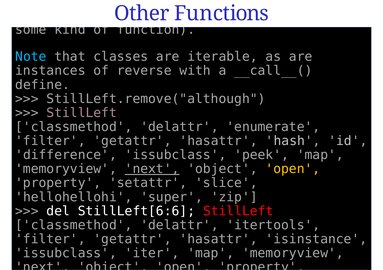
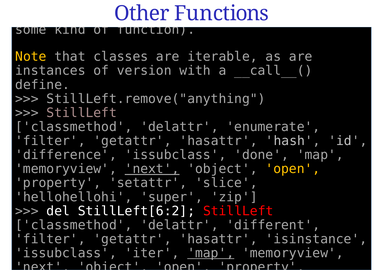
Note colour: light blue -> yellow
reverse: reverse -> version
StillLeft.remove("although: StillLeft.remove("although -> StillLeft.remove("anything
peek: peek -> done
StillLeft[6:6: StillLeft[6:6 -> StillLeft[6:2
itertools: itertools -> different
map at (211, 253) underline: none -> present
